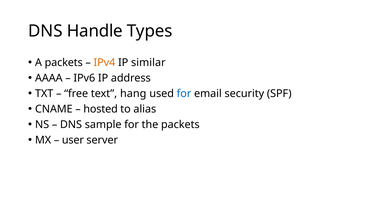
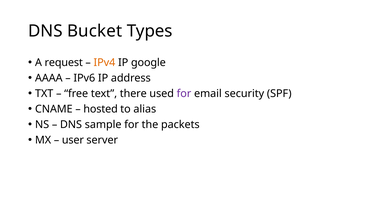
Handle: Handle -> Bucket
A packets: packets -> request
similar: similar -> google
hang: hang -> there
for at (184, 93) colour: blue -> purple
